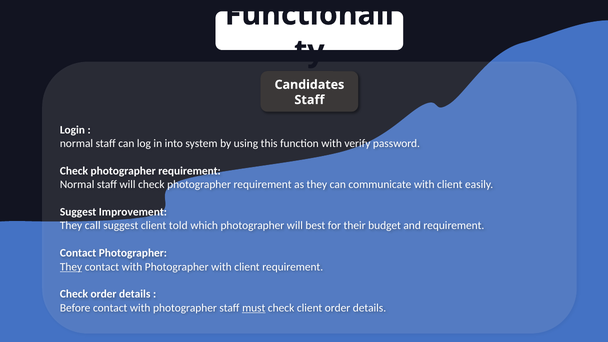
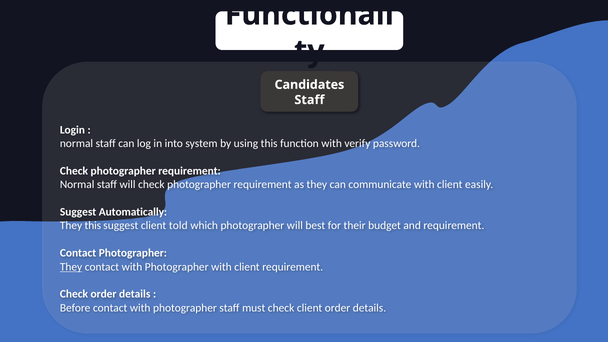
Improvement: Improvement -> Automatically
They call: call -> this
must underline: present -> none
